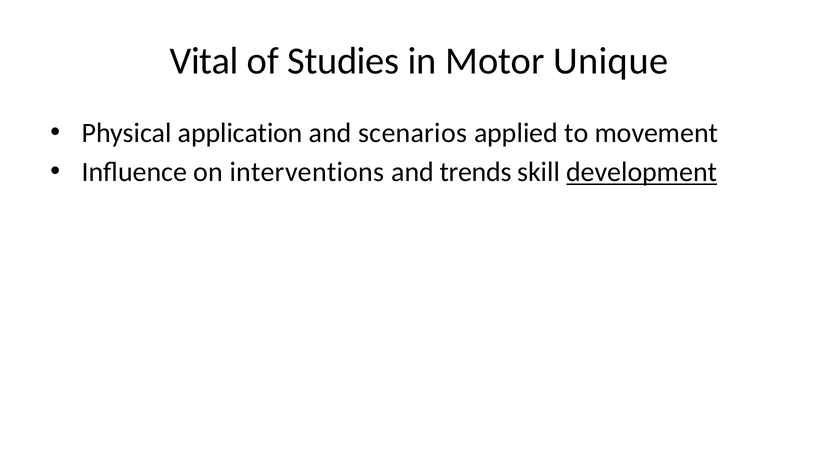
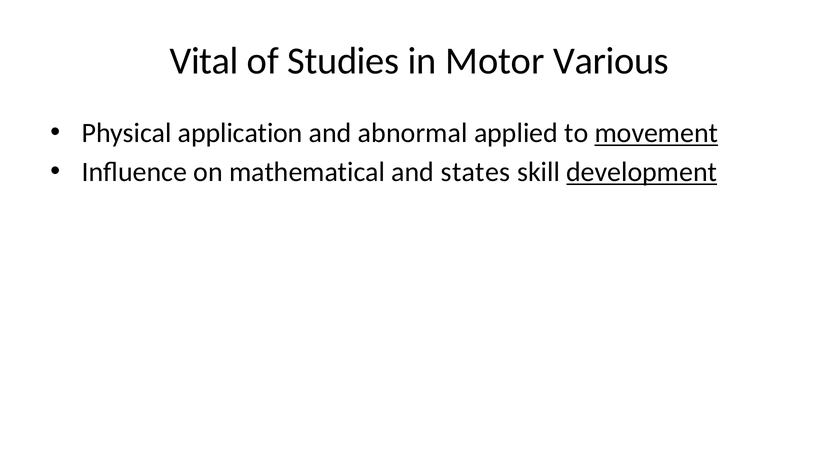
Unique: Unique -> Various
scenarios: scenarios -> abnormal
movement underline: none -> present
interventions: interventions -> mathematical
trends: trends -> states
